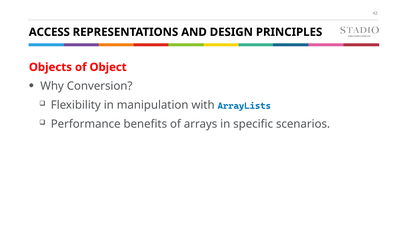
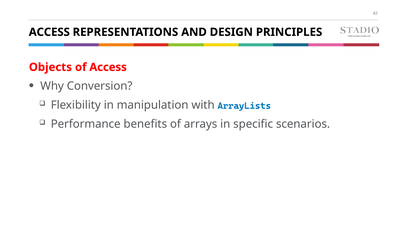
of Object: Object -> Access
